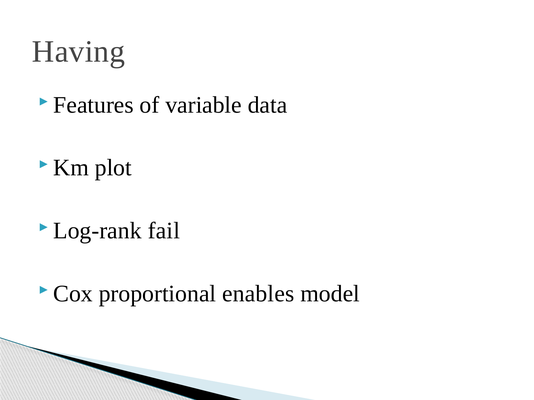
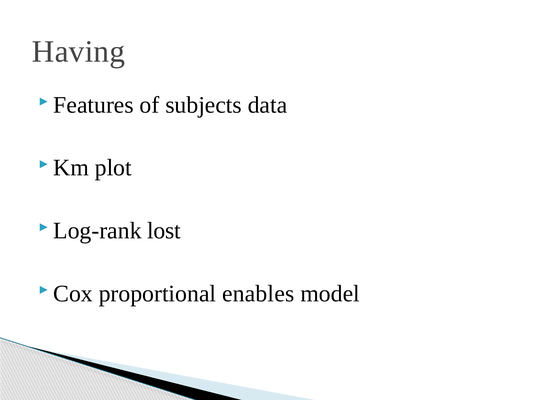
variable: variable -> subjects
fail: fail -> lost
